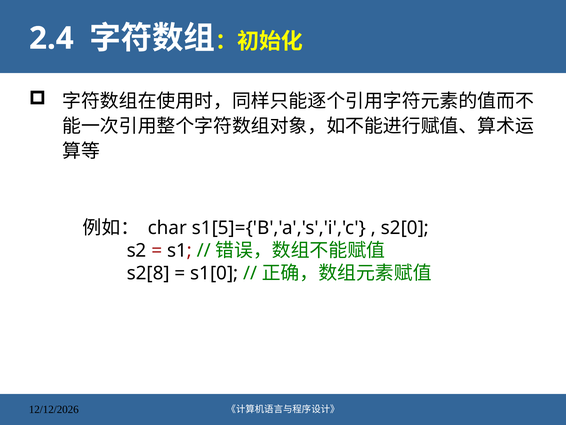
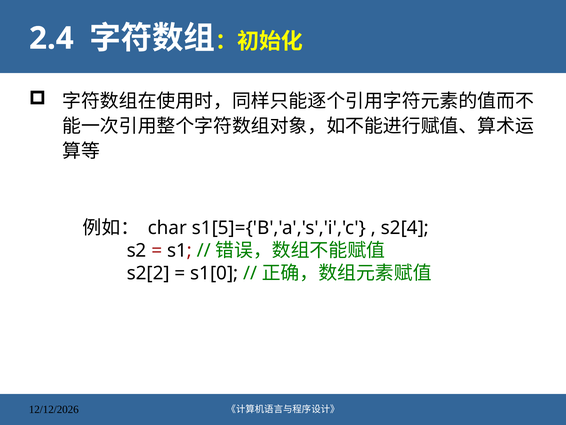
s2[0: s2[0 -> s2[4
s2[8: s2[8 -> s2[2
